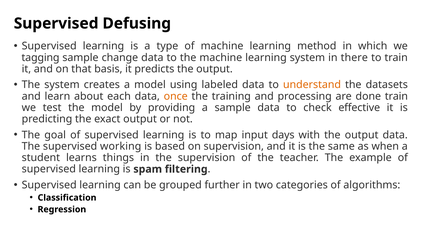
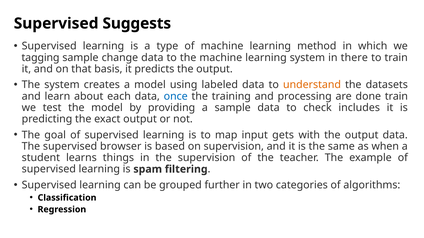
Defusing: Defusing -> Suggests
once colour: orange -> blue
effective: effective -> includes
days: days -> gets
working: working -> browser
